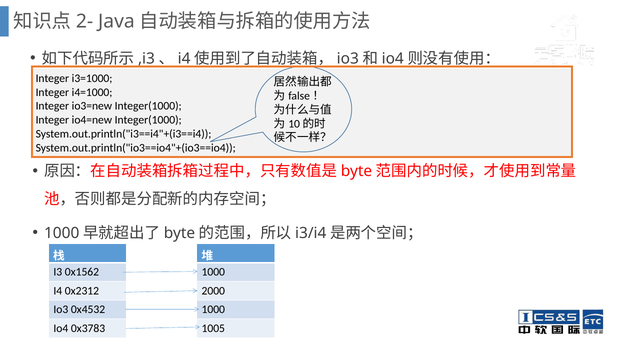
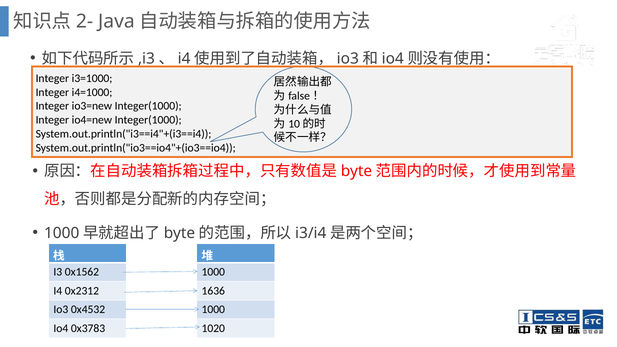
2000: 2000 -> 1636
1005: 1005 -> 1020
